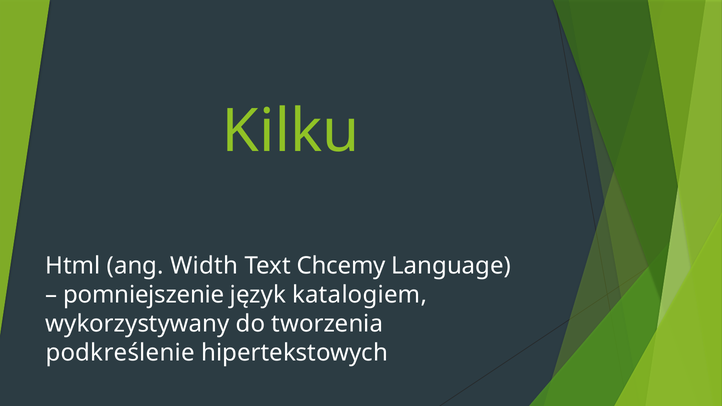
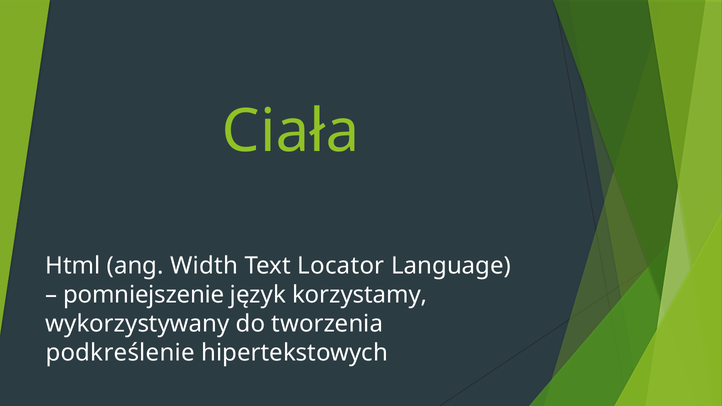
Kilku: Kilku -> Ciała
Chcemy: Chcemy -> Locator
katalogiem: katalogiem -> korzystamy
